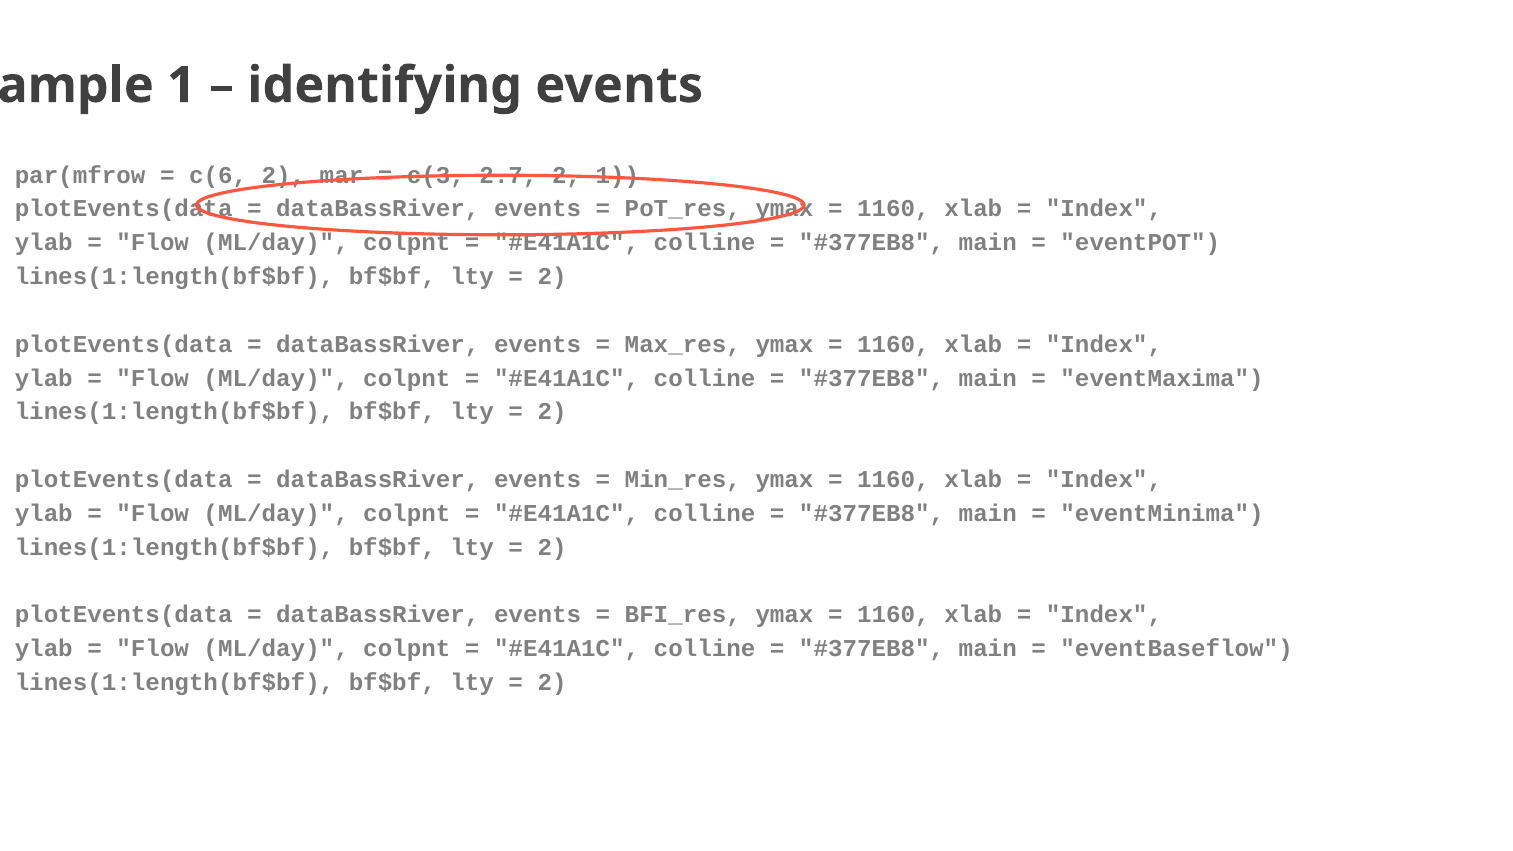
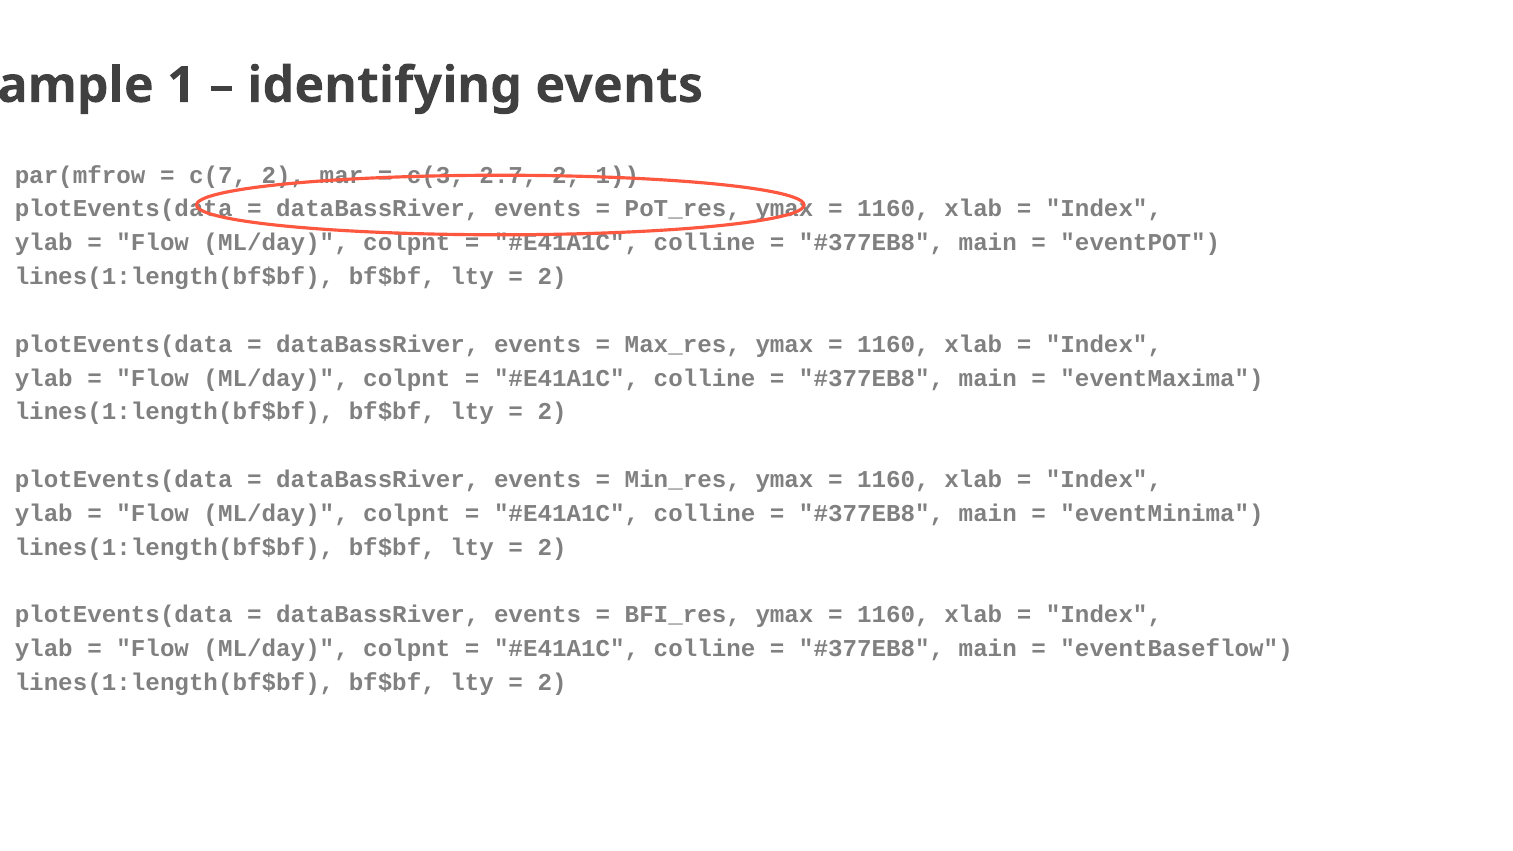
c(6: c(6 -> c(7
